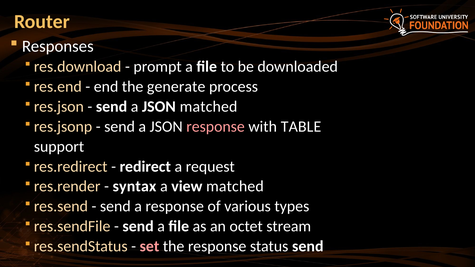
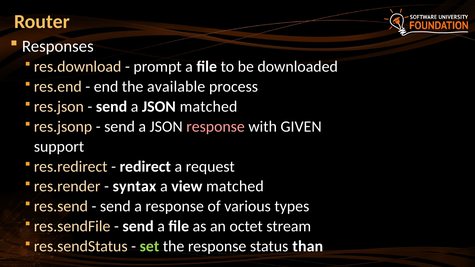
generate: generate -> available
TABLE: TABLE -> GIVEN
set colour: pink -> light green
status send: send -> than
